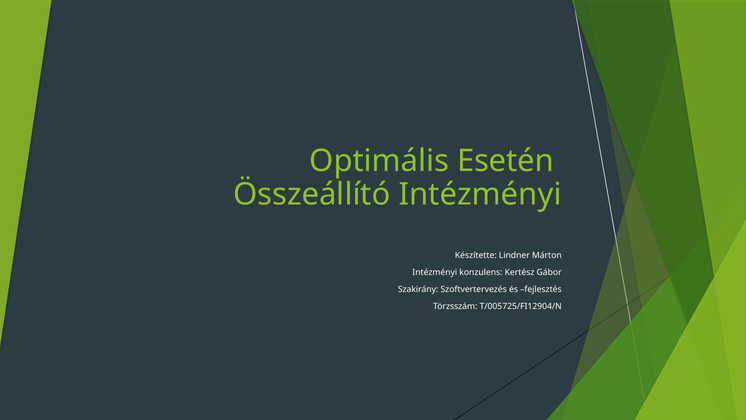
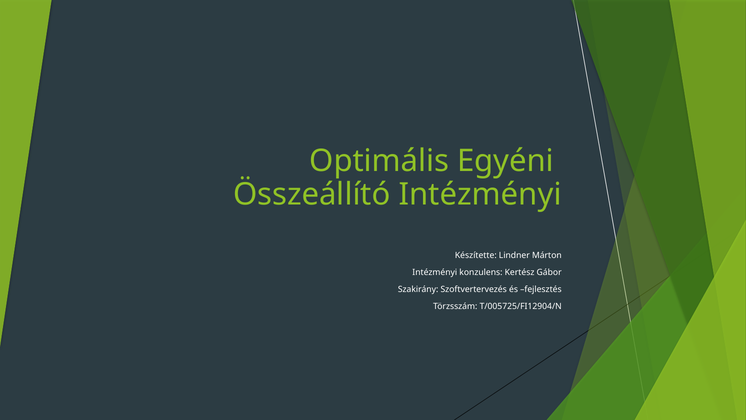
Esetén: Esetén -> Egyéni
